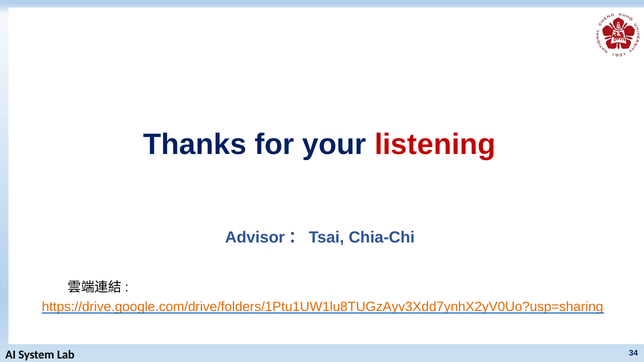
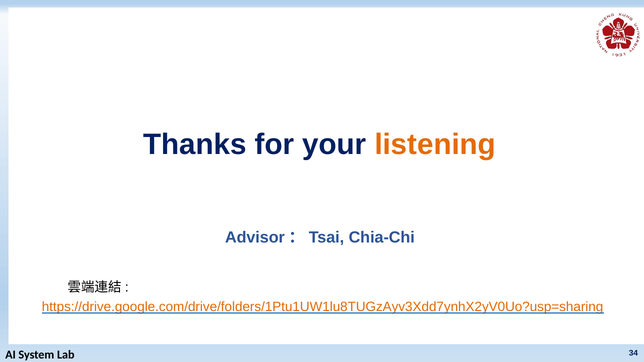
listening colour: red -> orange
